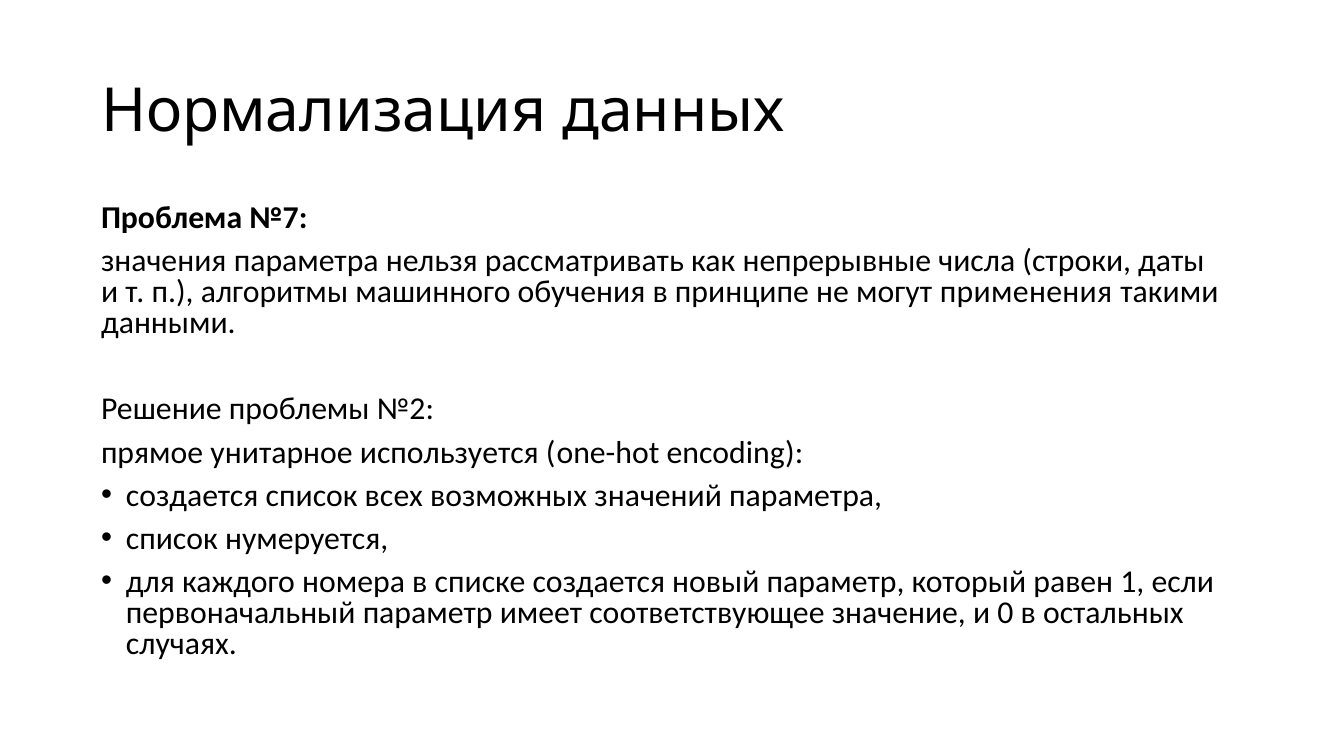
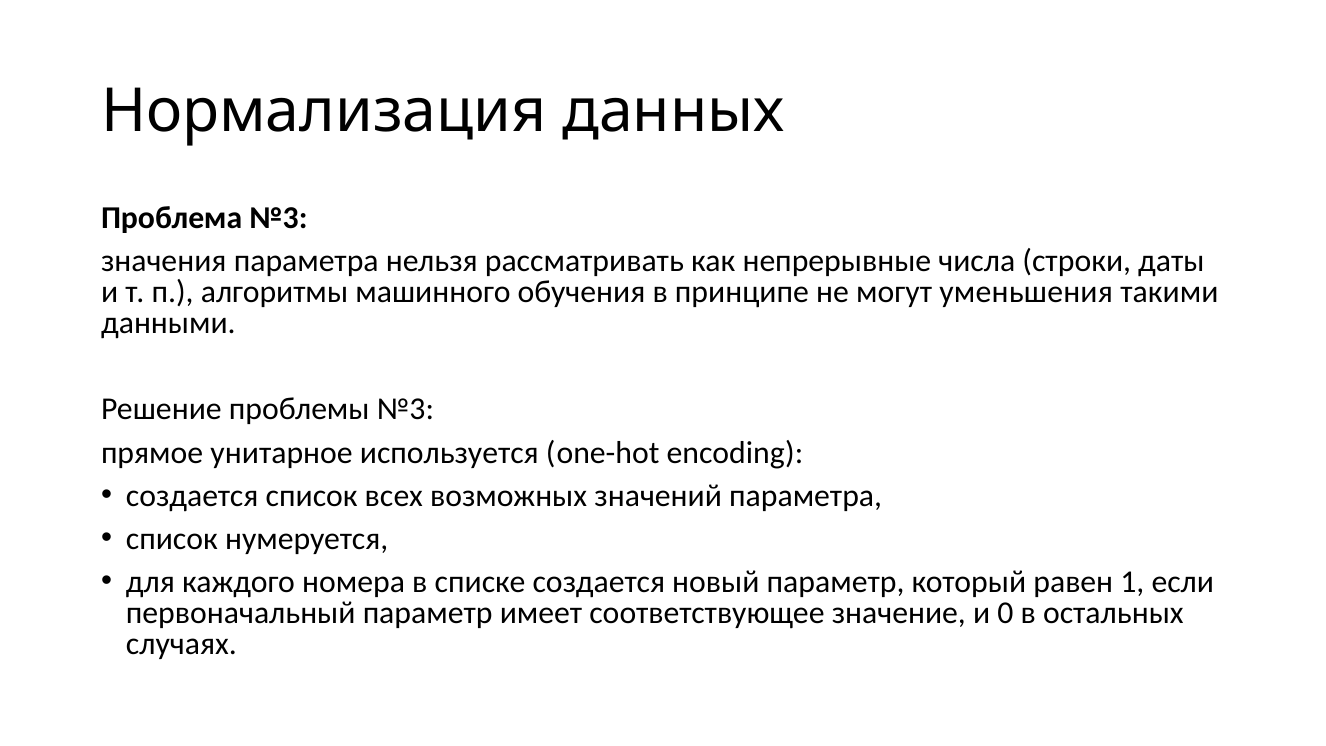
Проблема №7: №7 -> №3
применения: применения -> уменьшения
проблемы №2: №2 -> №3
